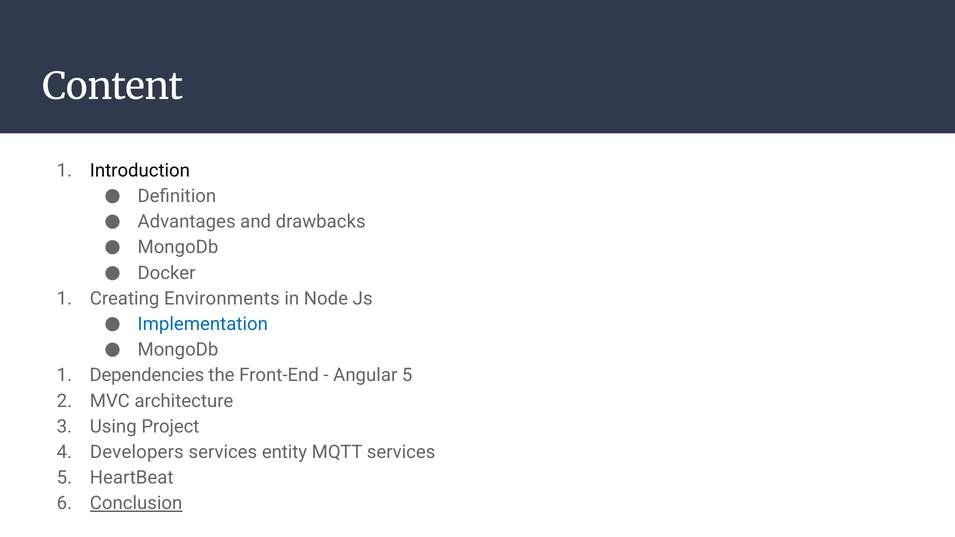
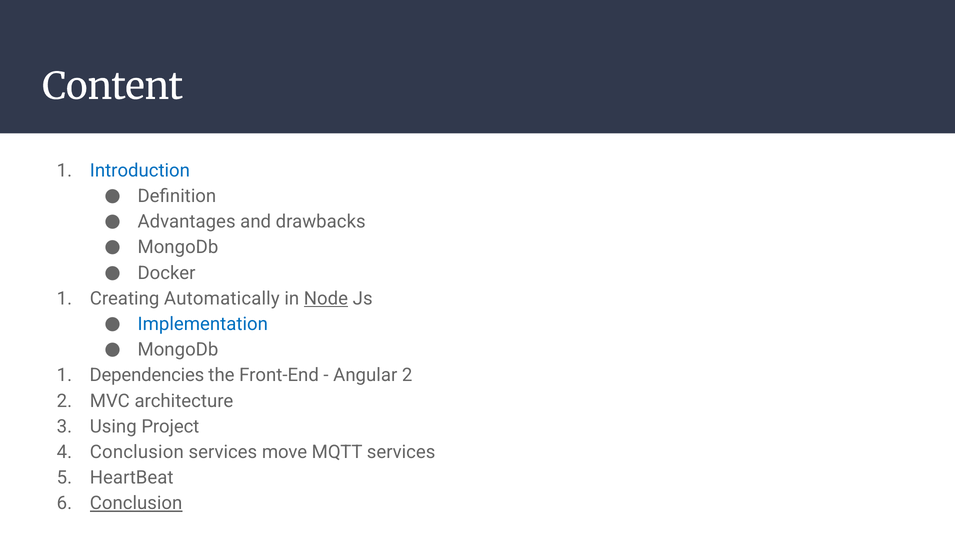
Introduction colour: black -> blue
Environments: Environments -> Automatically
Node underline: none -> present
Angular 5: 5 -> 2
Developers at (137, 452): Developers -> Conclusion
entity: entity -> move
